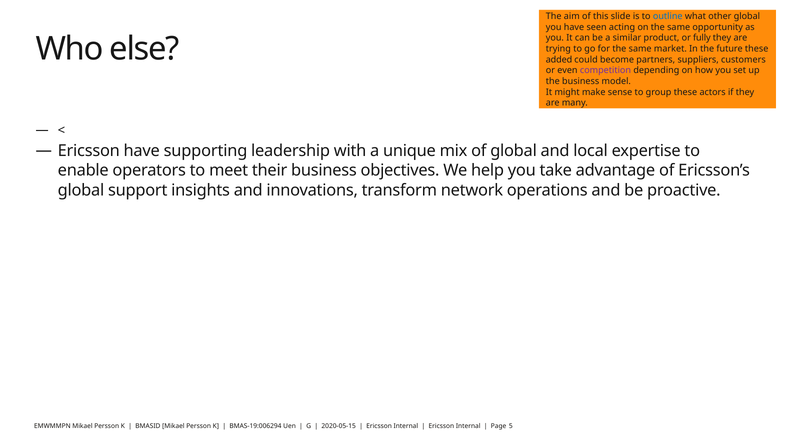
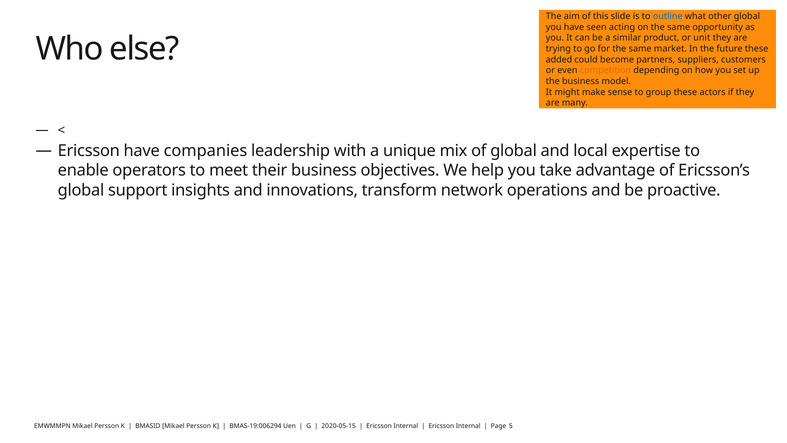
fully: fully -> unit
competition colour: purple -> orange
supporting: supporting -> companies
